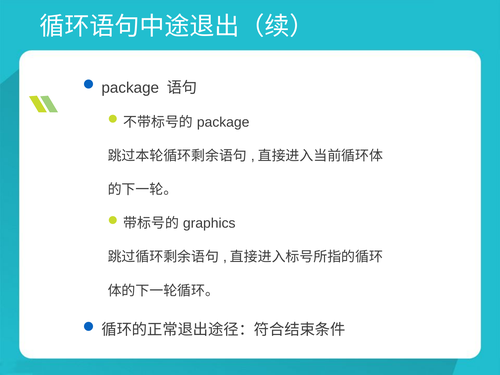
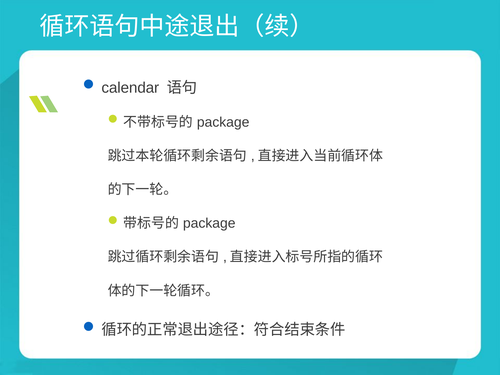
package at (130, 88): package -> calendar
graphics at (209, 223): graphics -> package
